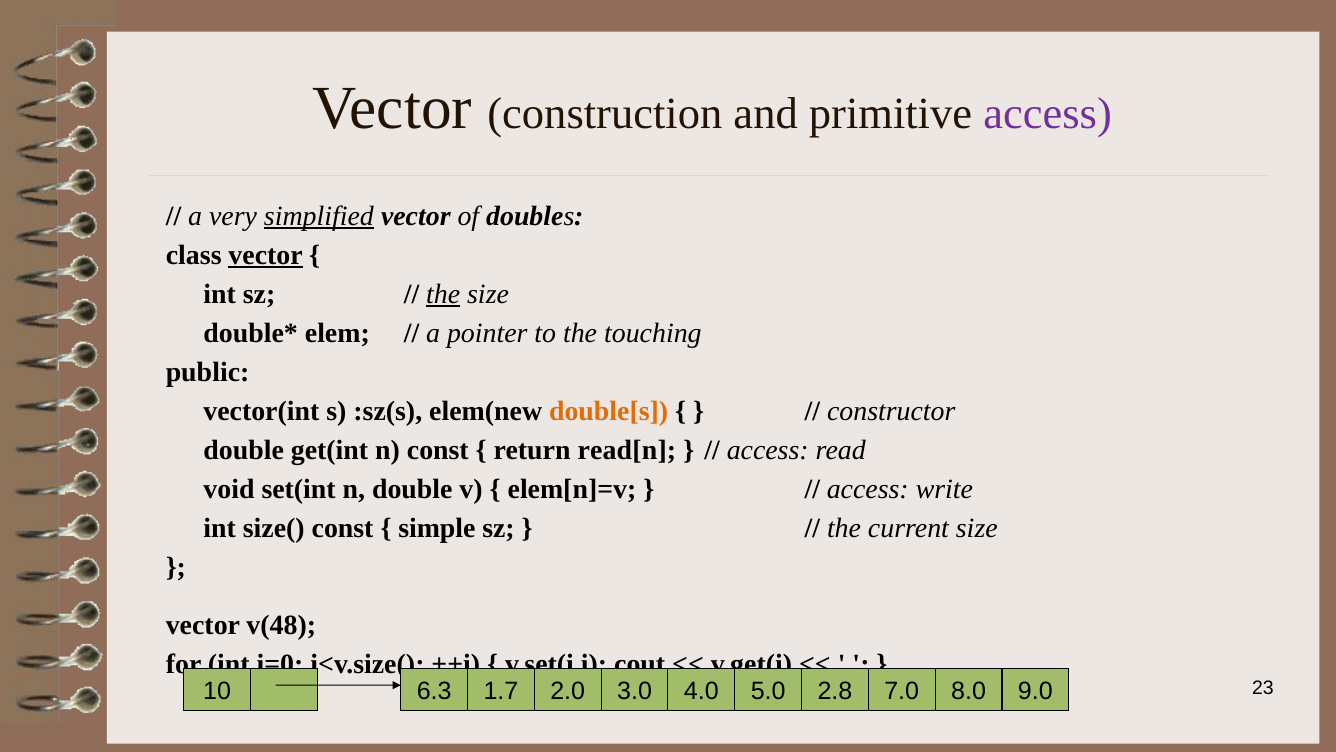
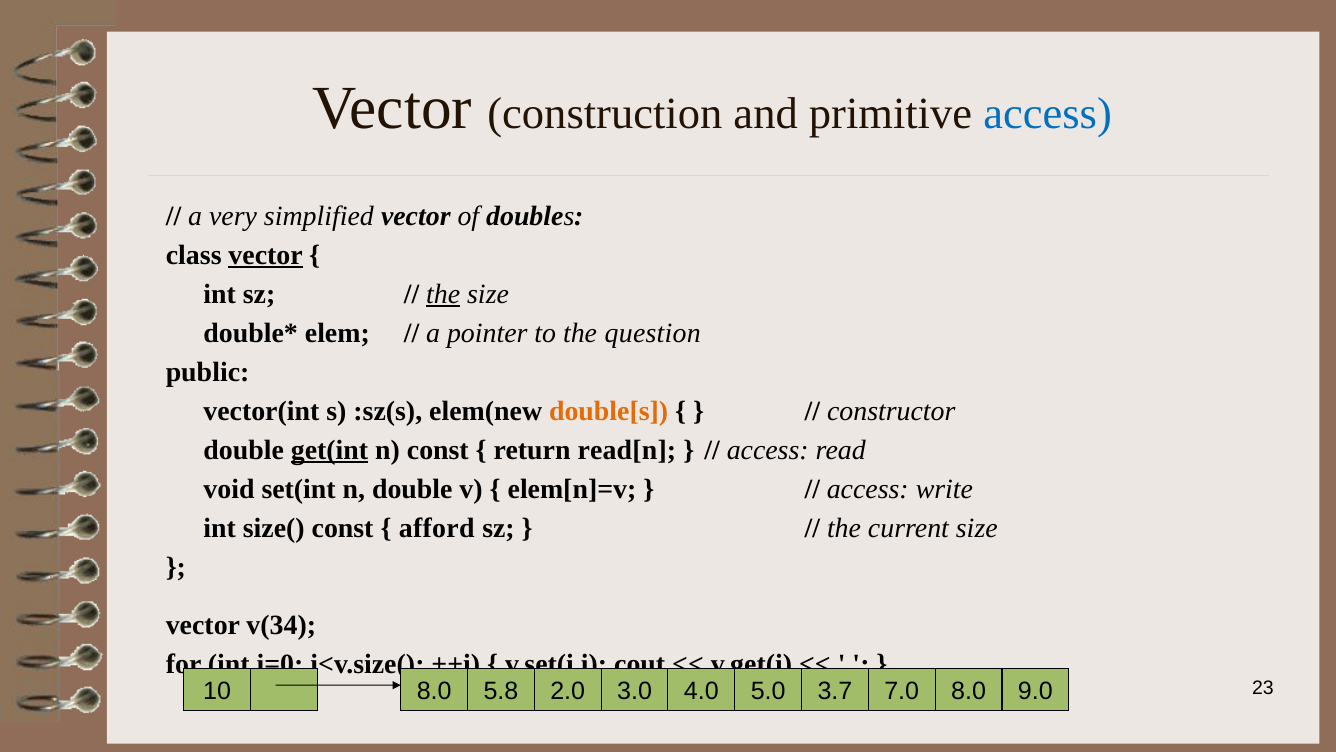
access at (1048, 114) colour: purple -> blue
simplified underline: present -> none
touching: touching -> question
get(int underline: none -> present
simple: simple -> afford
v(48: v(48 -> v(34
6.3 at (434, 691): 6.3 -> 8.0
1.7: 1.7 -> 5.8
2.8: 2.8 -> 3.7
